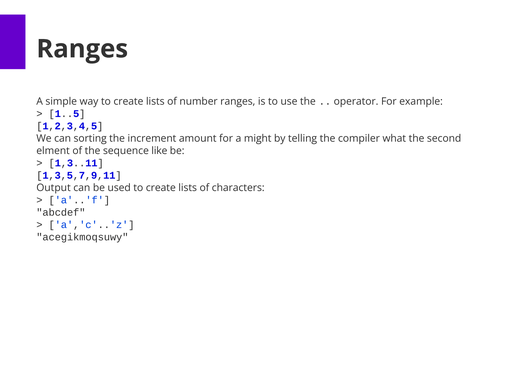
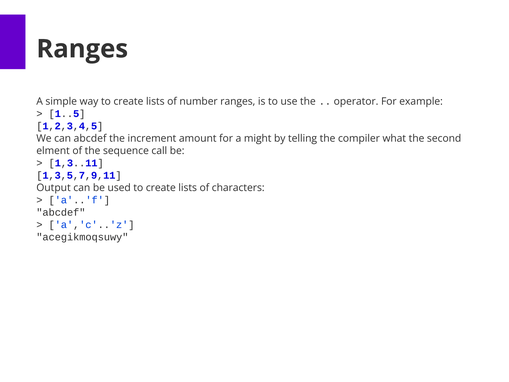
can sorting: sorting -> abcdef
like: like -> call
